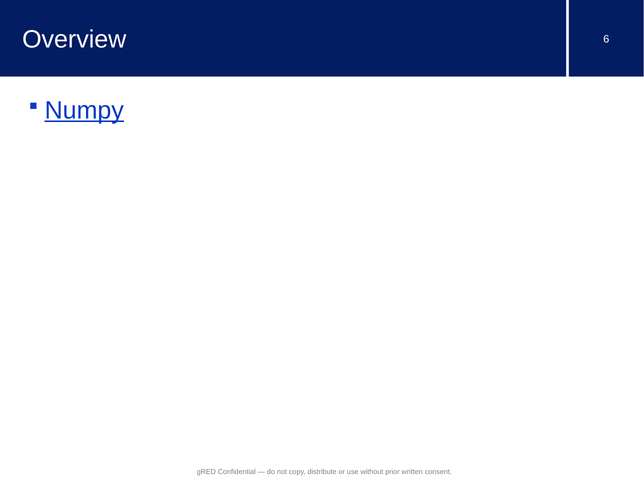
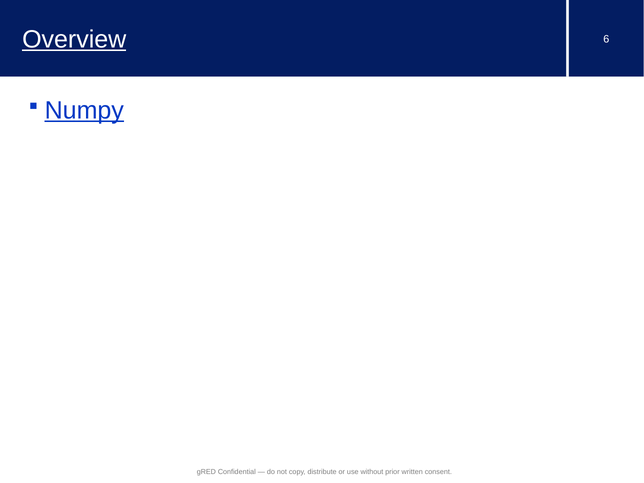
Overview underline: none -> present
